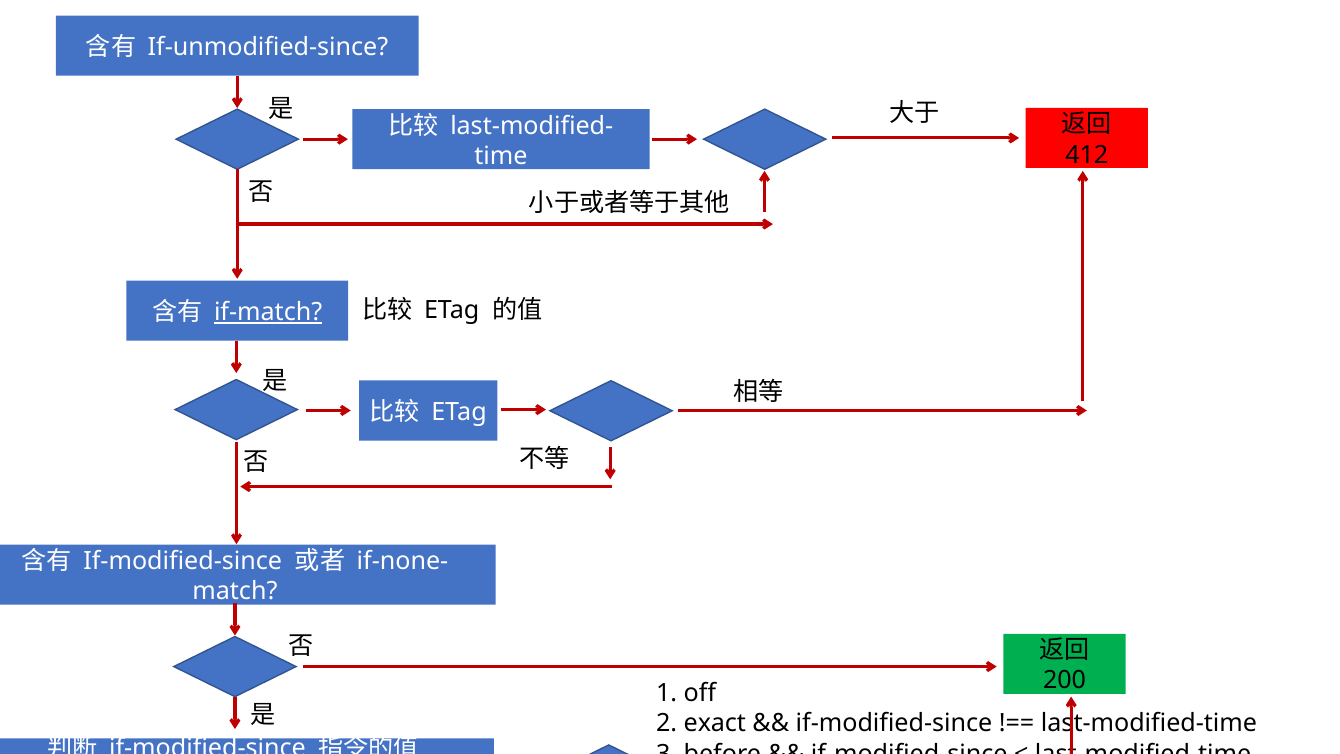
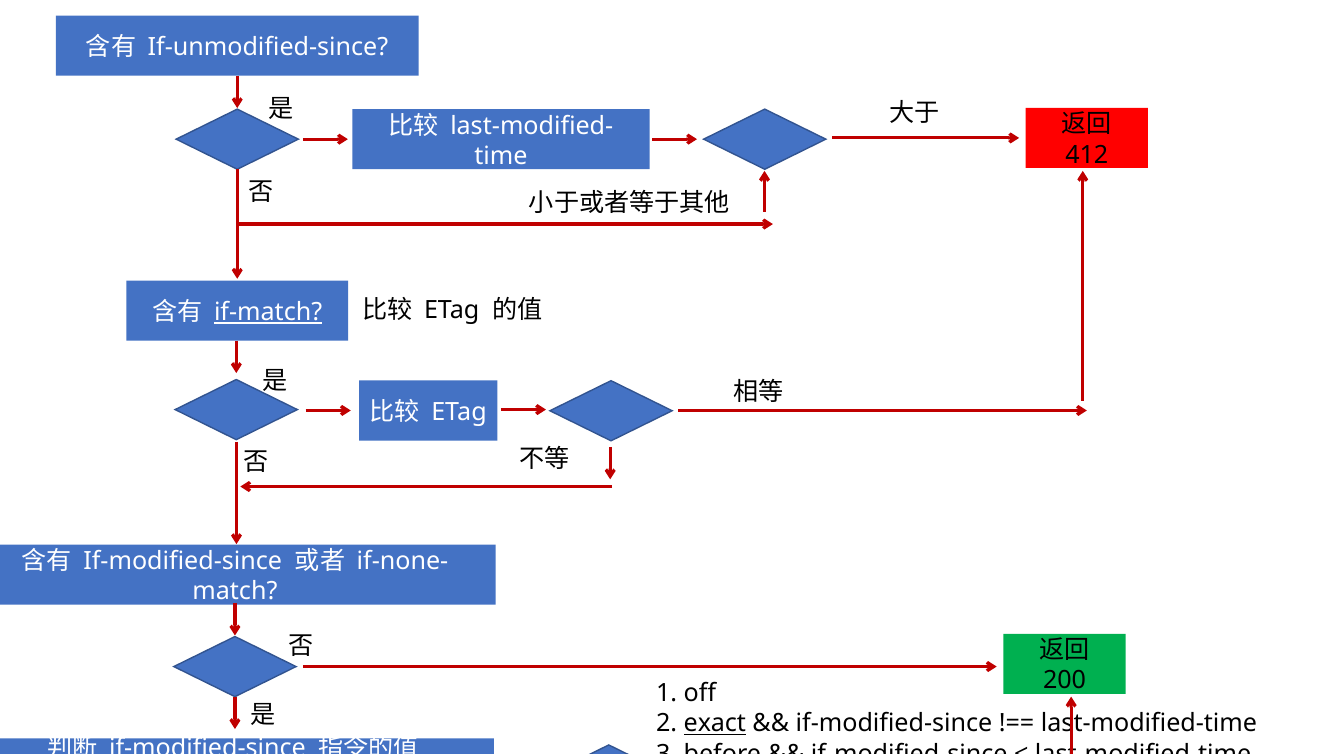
exact underline: none -> present
